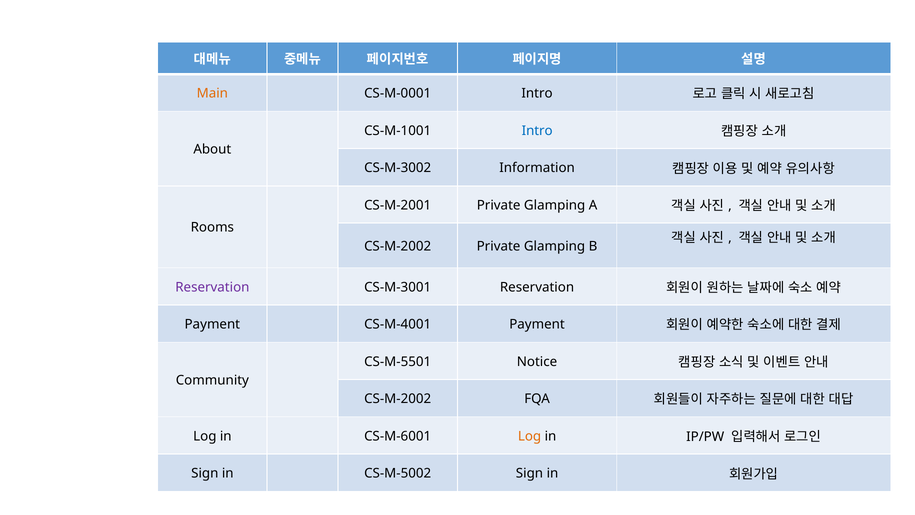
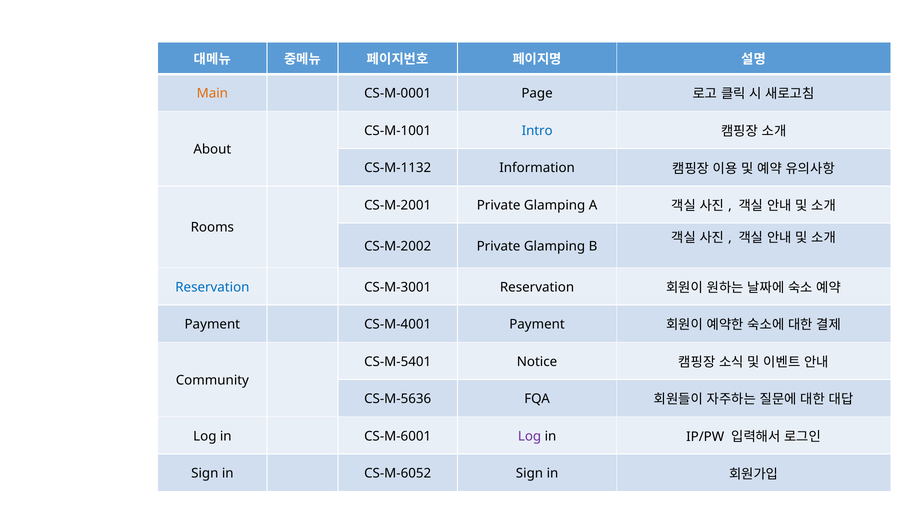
CS-M-0001 Intro: Intro -> Page
CS-M-3002: CS-M-3002 -> CS-M-1132
Reservation at (212, 287) colour: purple -> blue
CS-M-5501: CS-M-5501 -> CS-M-5401
CS-M-2002 at (398, 399): CS-M-2002 -> CS-M-5636
Log at (530, 436) colour: orange -> purple
CS-M-5002: CS-M-5002 -> CS-M-6052
